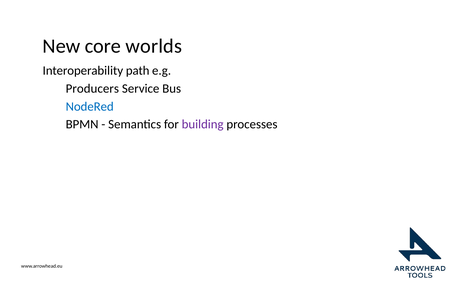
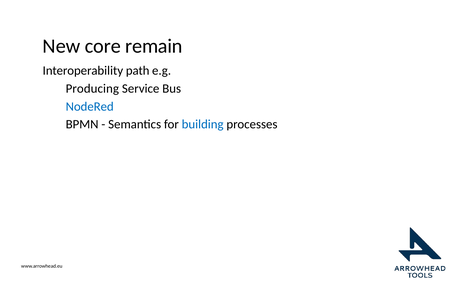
worlds: worlds -> remain
Producers: Producers -> Producing
building colour: purple -> blue
